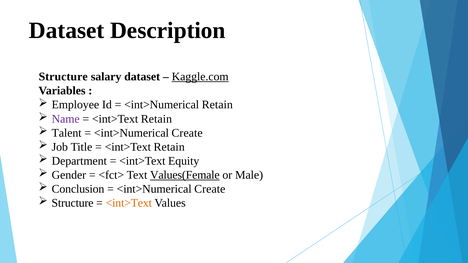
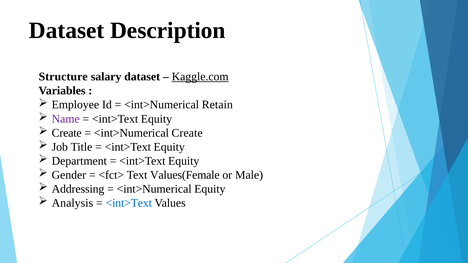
Retain at (156, 119): Retain -> Equity
Talent at (67, 133): Talent -> Create
Retain at (169, 147): Retain -> Equity
Values(Female underline: present -> none
Conclusion: Conclusion -> Addressing
Create at (210, 189): Create -> Equity
Structure at (73, 203): Structure -> Analysis
<int>Text at (129, 203) colour: orange -> blue
